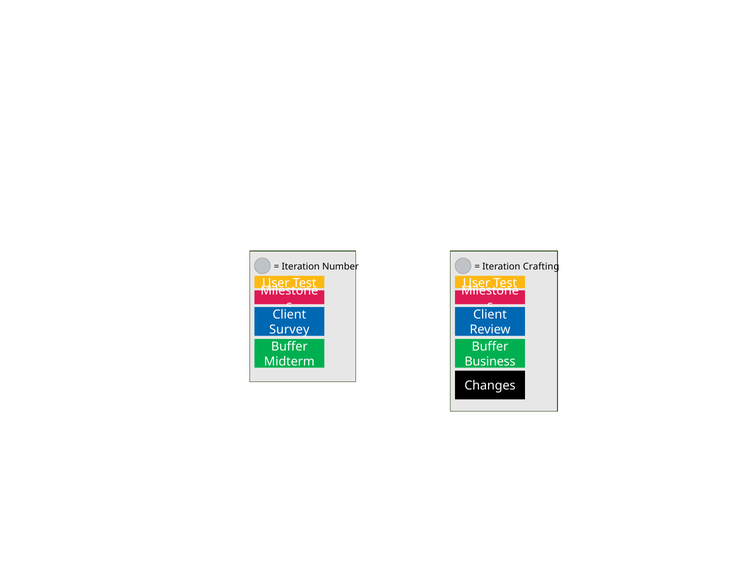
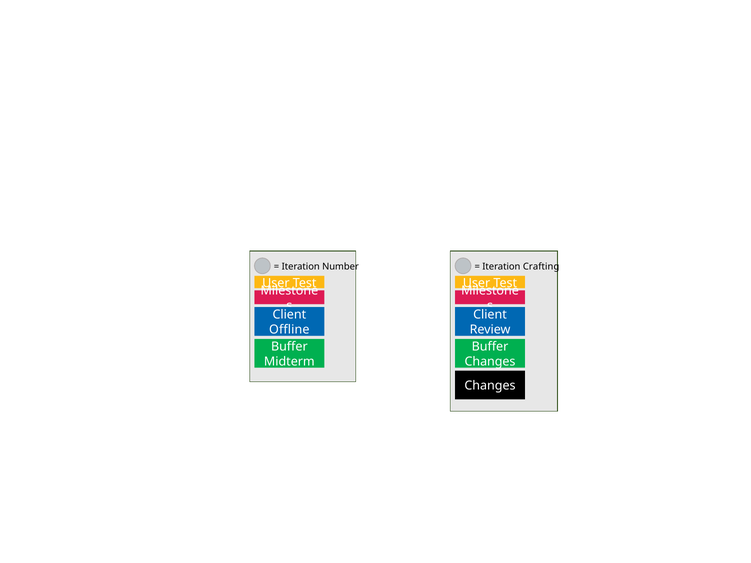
Survey: Survey -> Offline
Business at (490, 362): Business -> Changes
